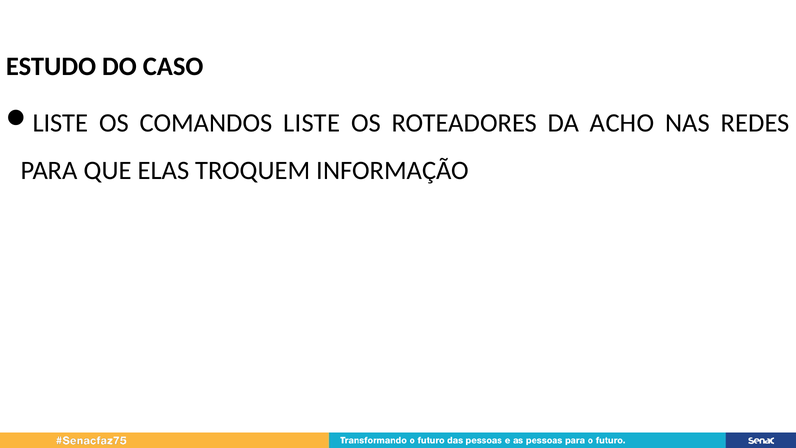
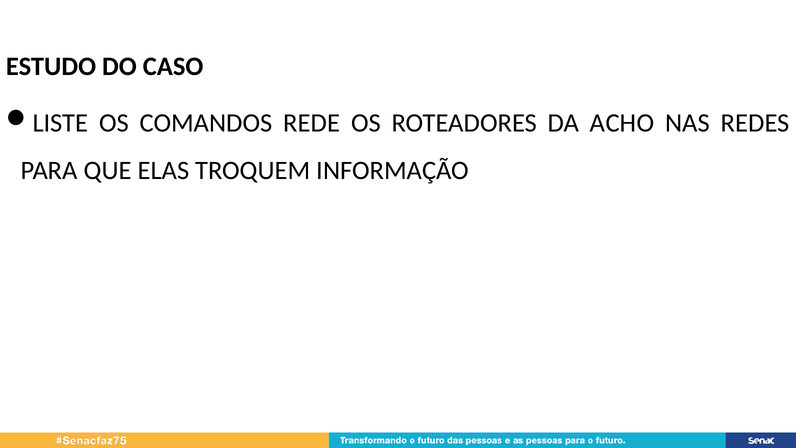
COMANDOS LISTE: LISTE -> REDE
